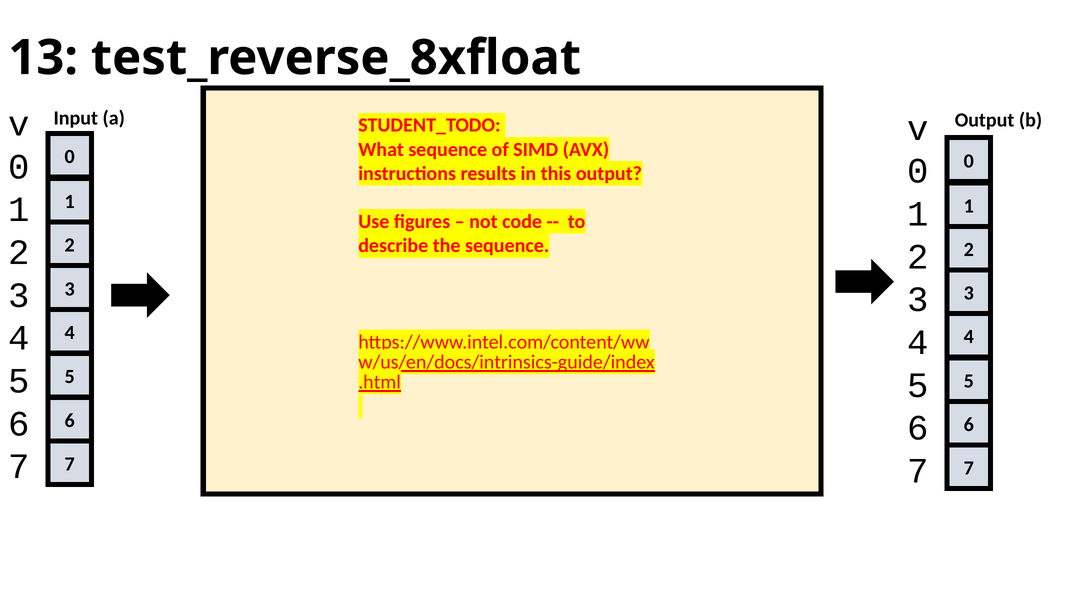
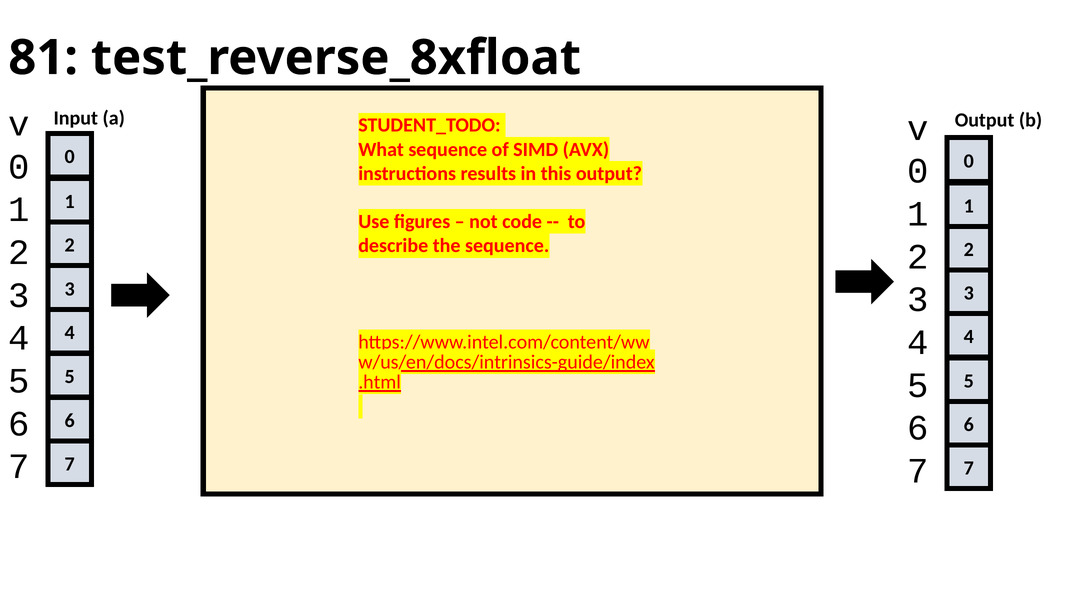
13: 13 -> 81
